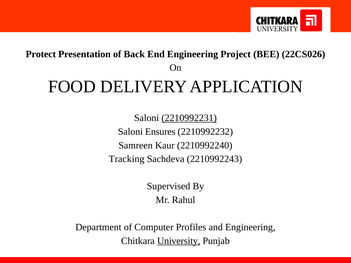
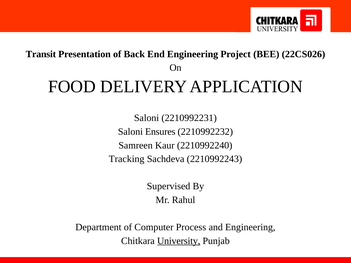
Protect: Protect -> Transit
2210992231 underline: present -> none
Profiles: Profiles -> Process
